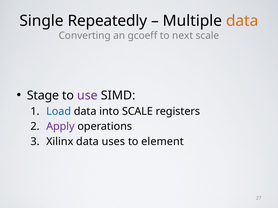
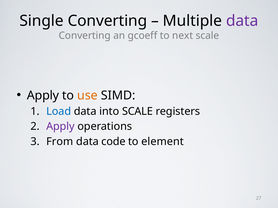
Single Repeatedly: Repeatedly -> Converting
data at (242, 21) colour: orange -> purple
Stage at (43, 96): Stage -> Apply
use colour: purple -> orange
Xilinx: Xilinx -> From
uses: uses -> code
